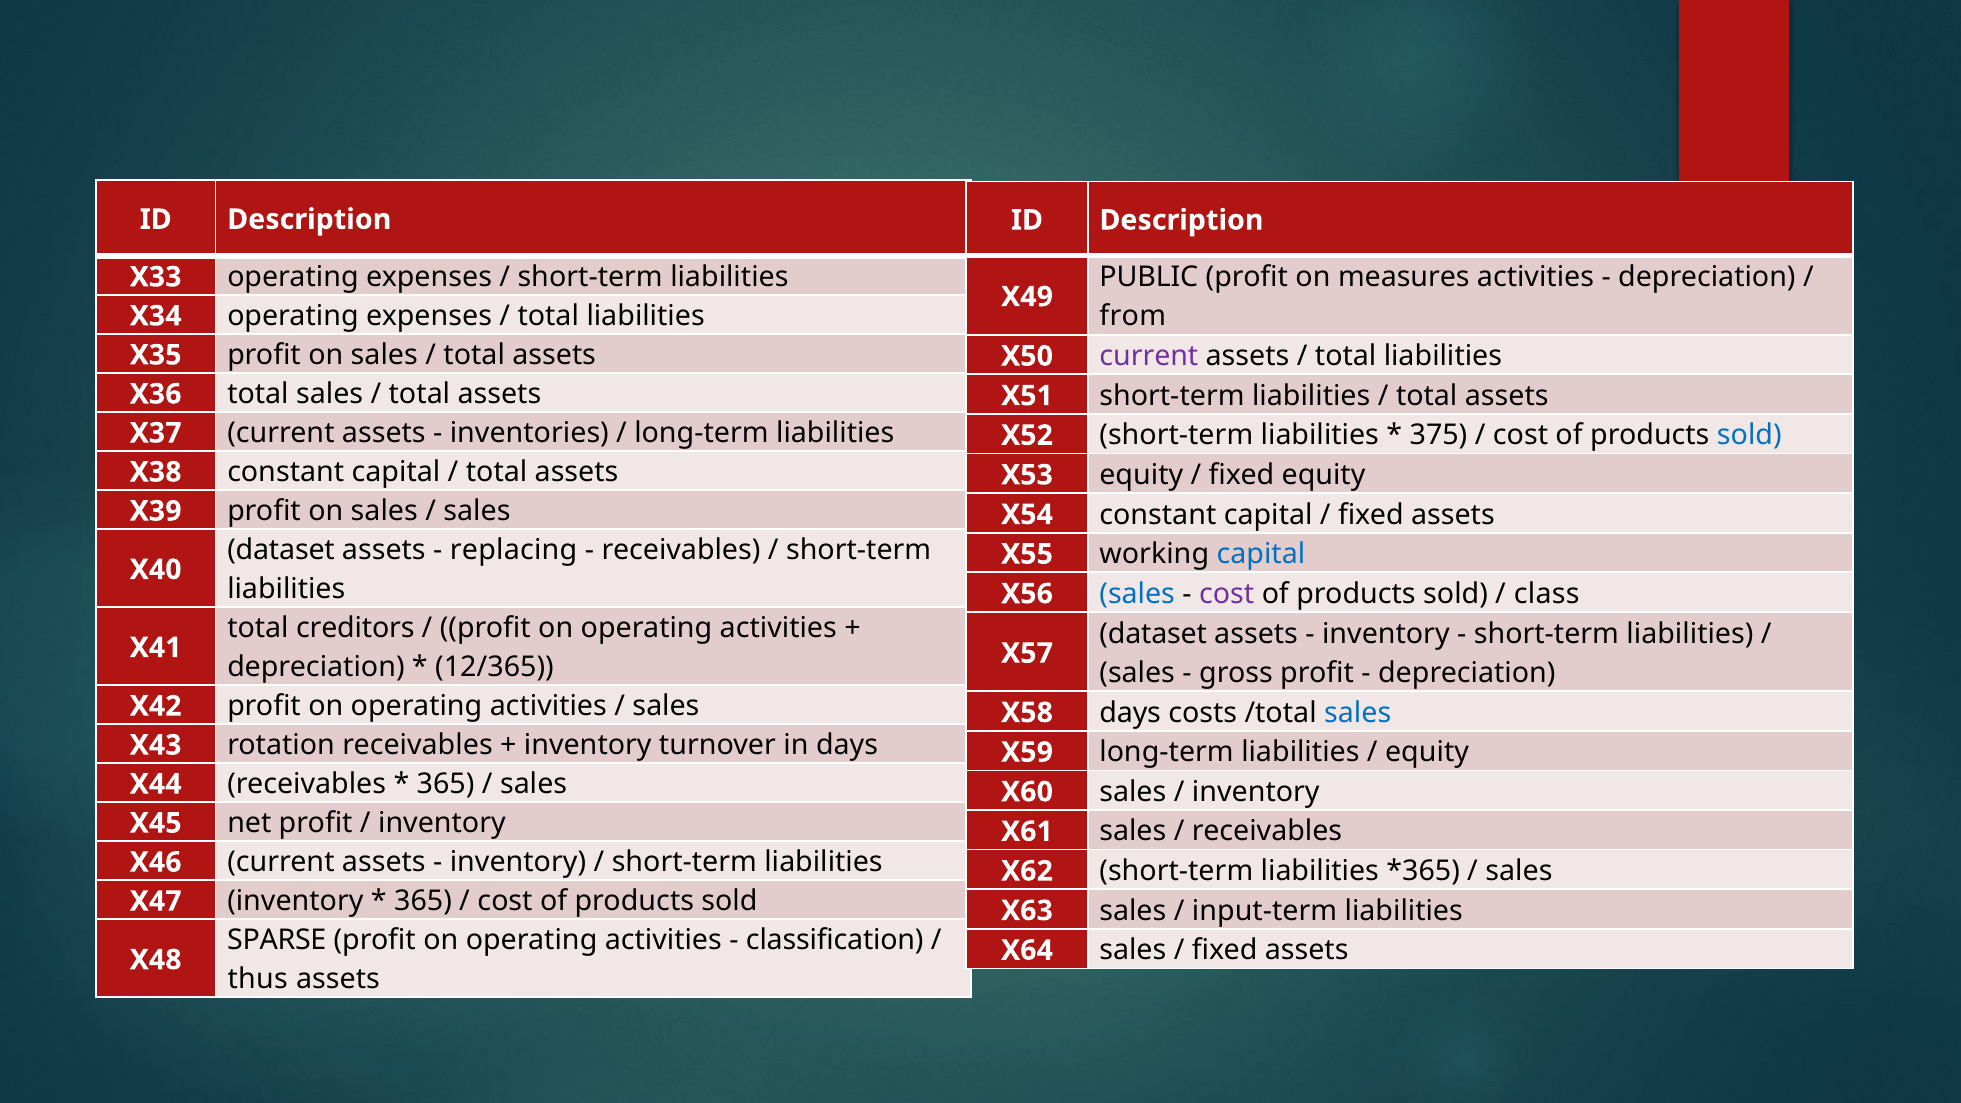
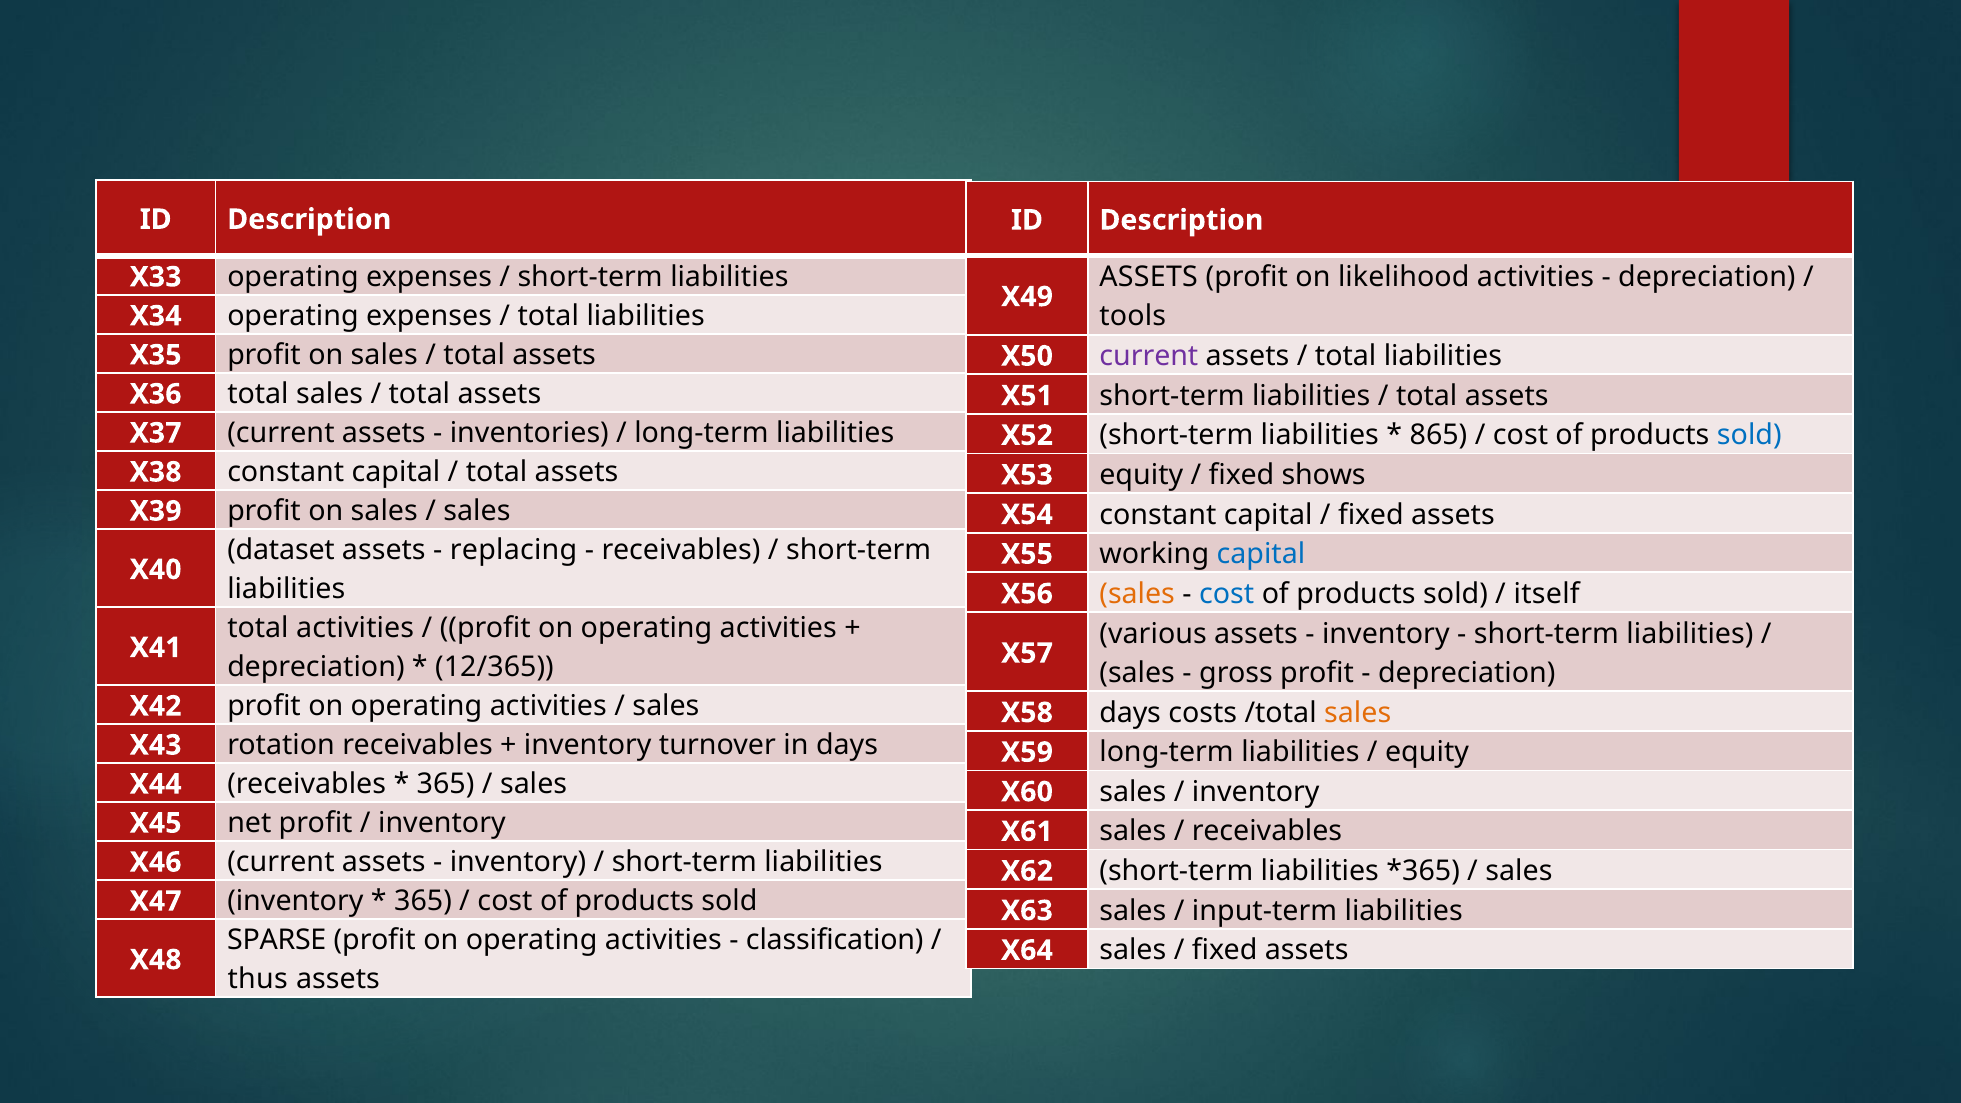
PUBLIC at (1149, 277): PUBLIC -> ASSETS
measures: measures -> likelihood
from: from -> tools
375: 375 -> 865
fixed equity: equity -> shows
sales at (1137, 594) colour: blue -> orange
cost at (1227, 594) colour: purple -> blue
class: class -> itself
total creditors: creditors -> activities
dataset at (1153, 634): dataset -> various
sales at (1358, 713) colour: blue -> orange
